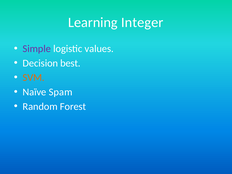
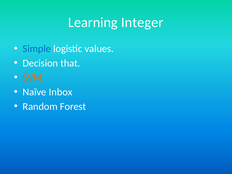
Simple colour: purple -> blue
best: best -> that
Spam: Spam -> Inbox
